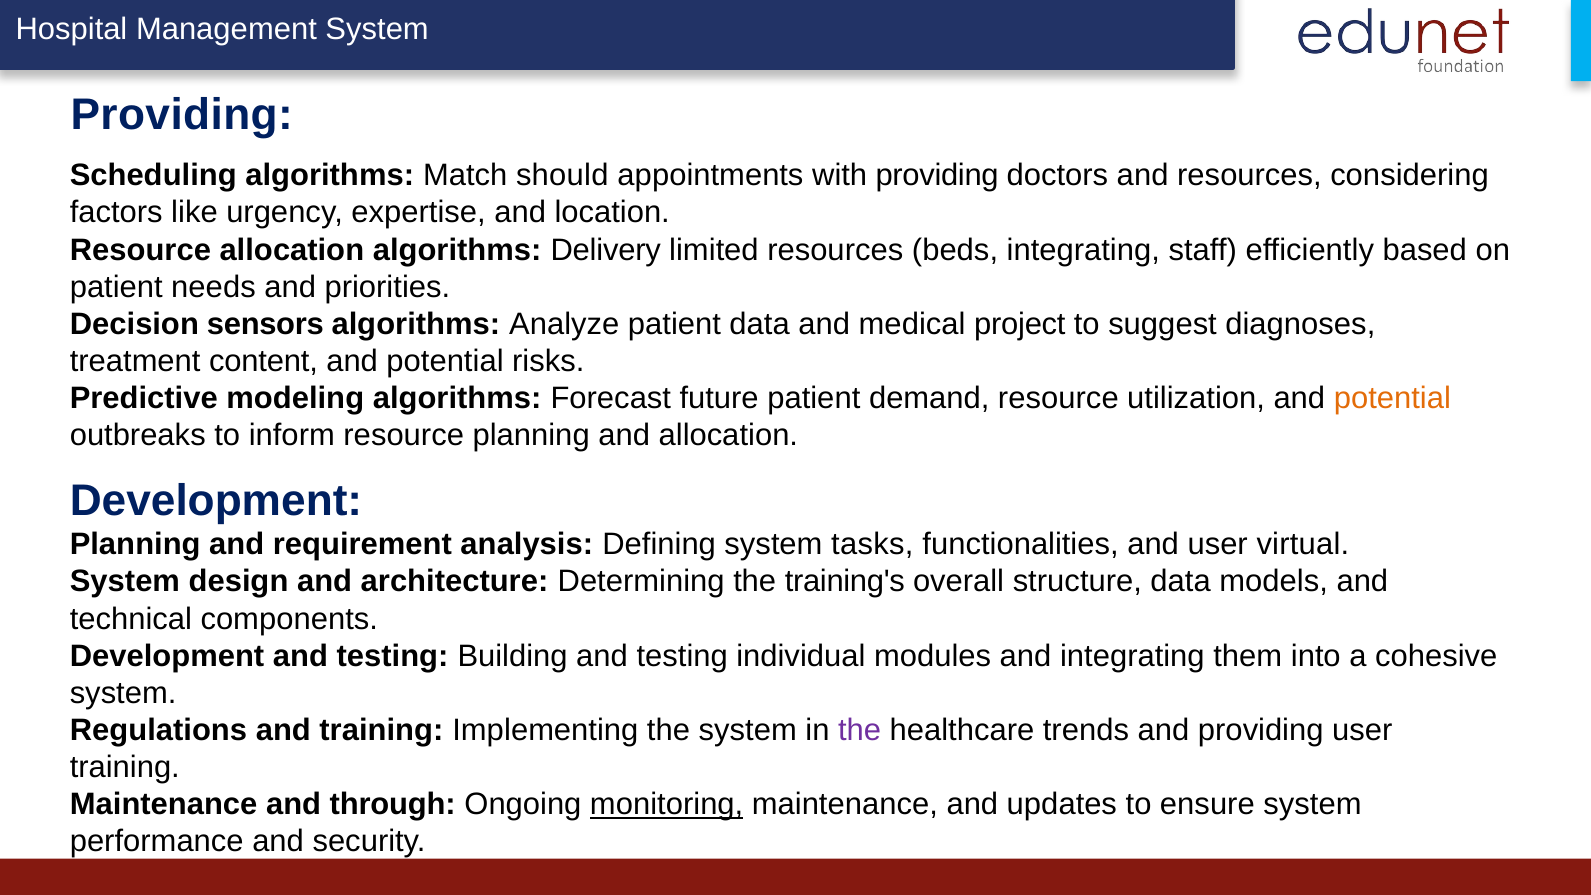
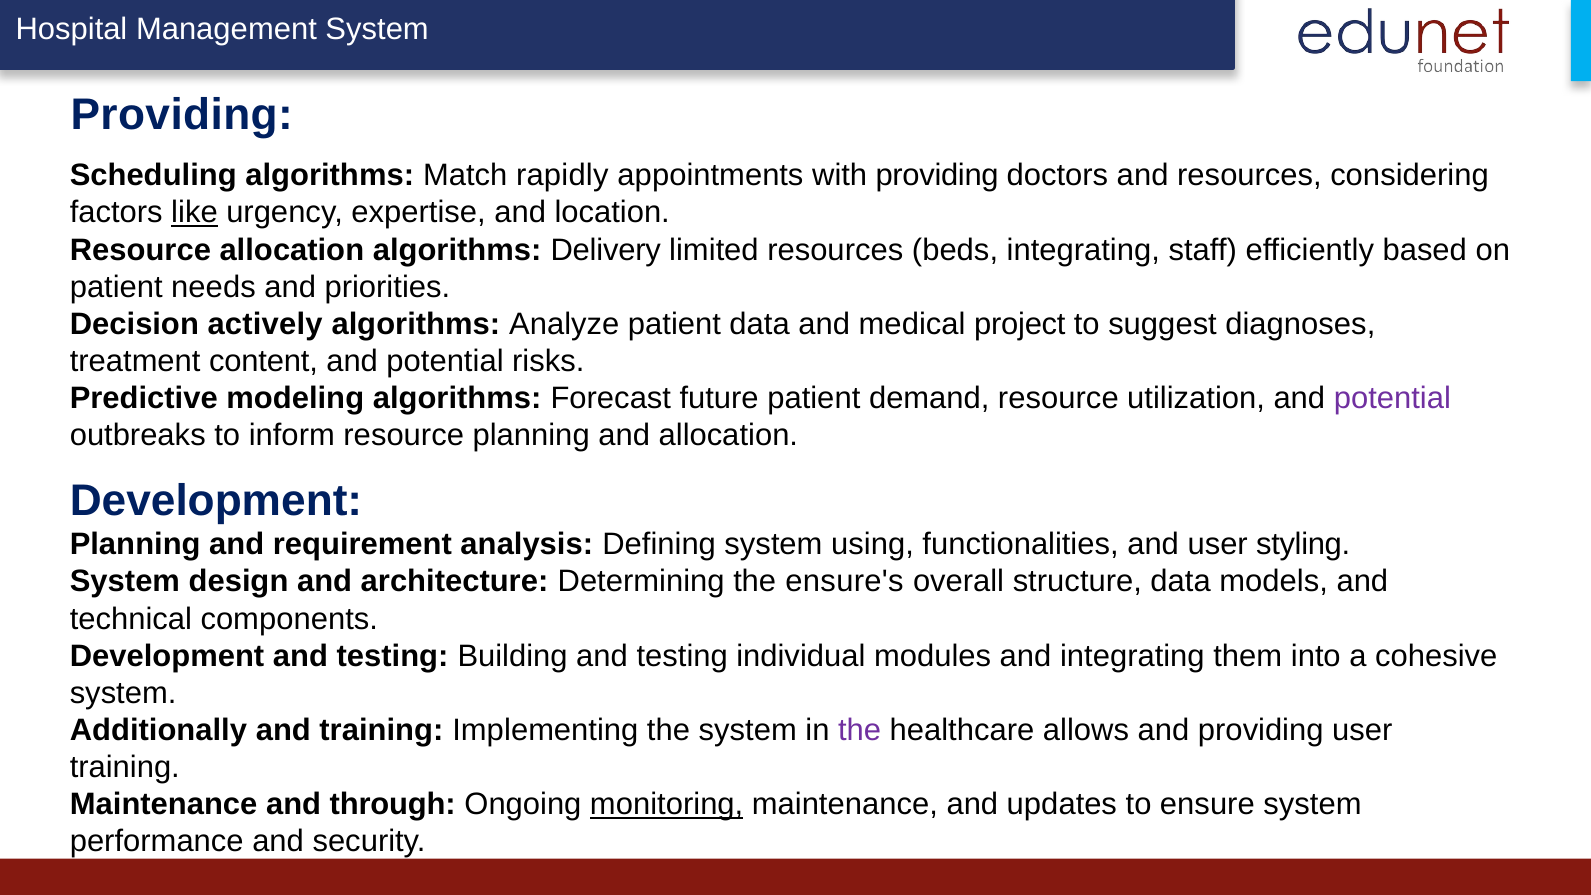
should: should -> rapidly
like underline: none -> present
sensors: sensors -> actively
potential at (1392, 398) colour: orange -> purple
tasks: tasks -> using
virtual: virtual -> styling
training's: training's -> ensure's
Regulations: Regulations -> Additionally
trends: trends -> allows
